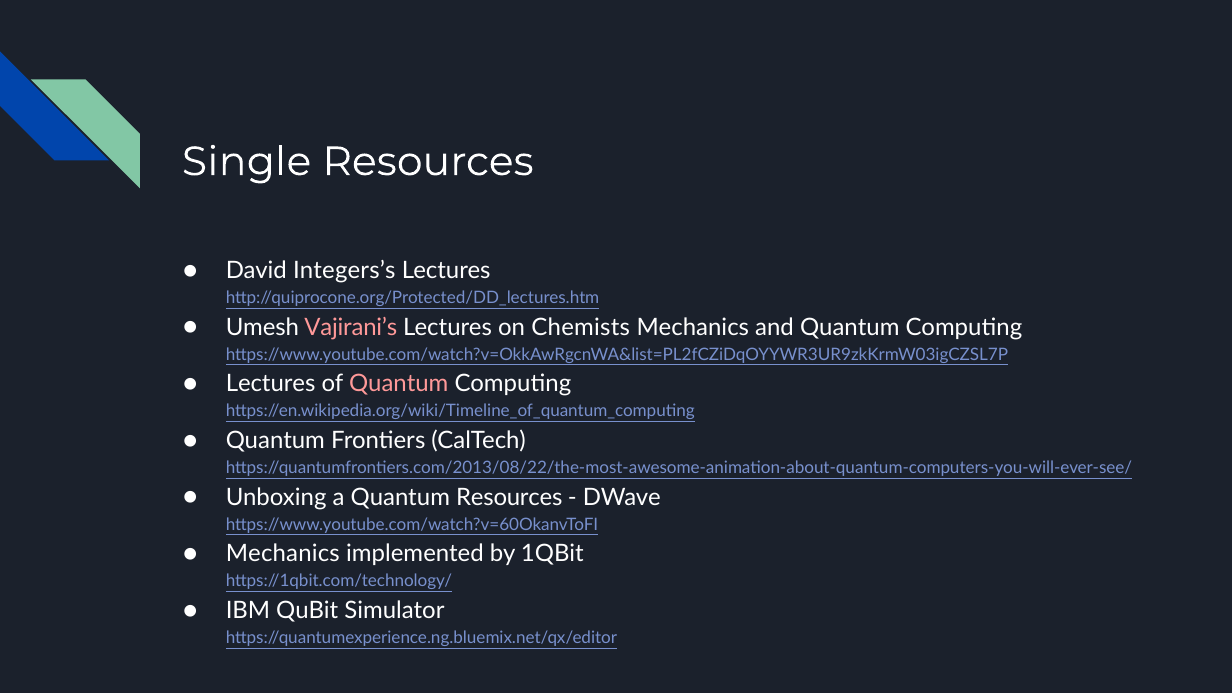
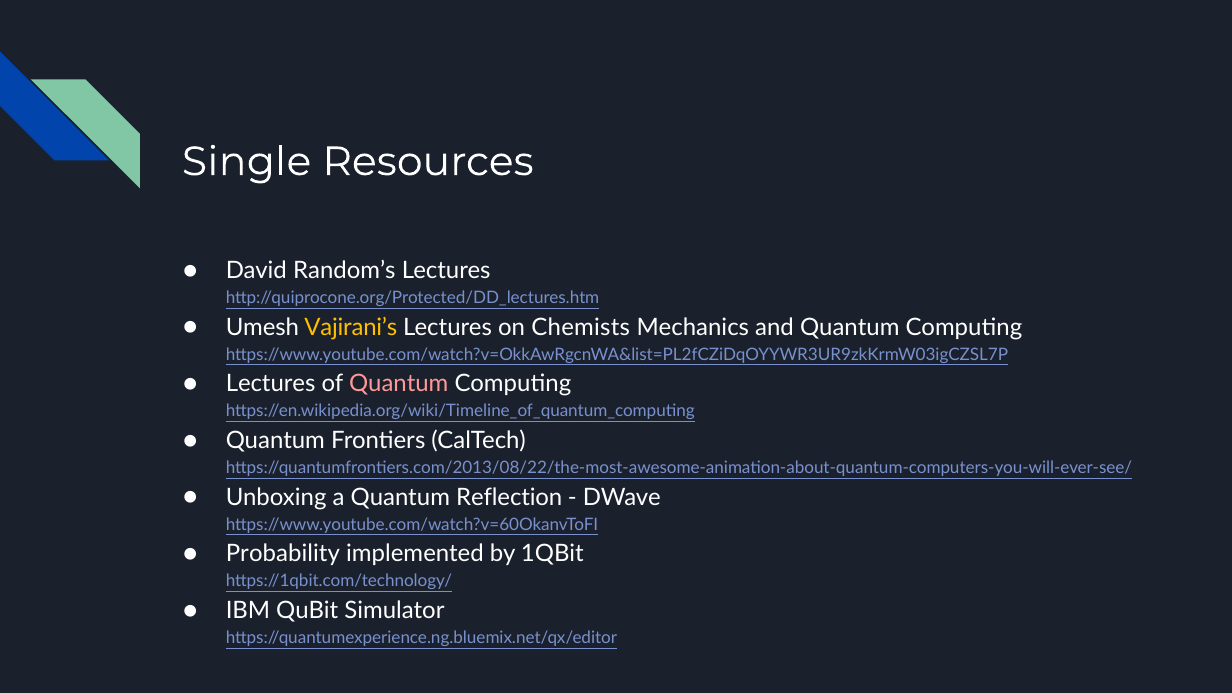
Integers’s: Integers’s -> Random’s
Vajirani’s colour: pink -> yellow
Quantum Resources: Resources -> Reflection
Mechanics at (283, 554): Mechanics -> Probability
